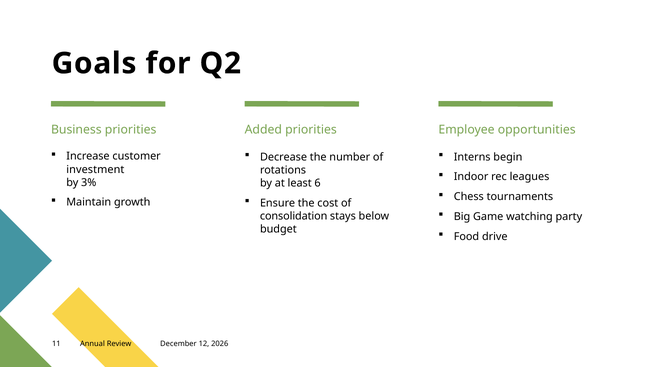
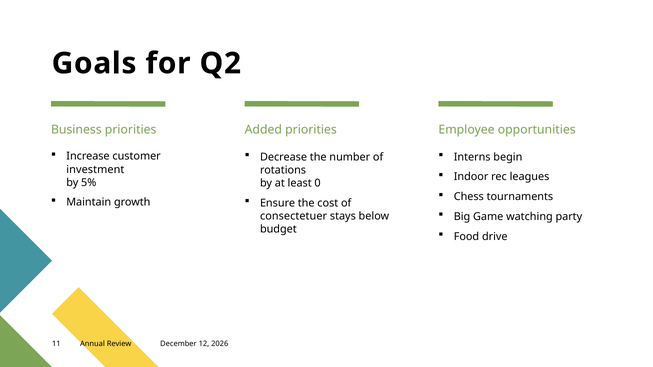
3%: 3% -> 5%
6: 6 -> 0
consolidation: consolidation -> consectetuer
